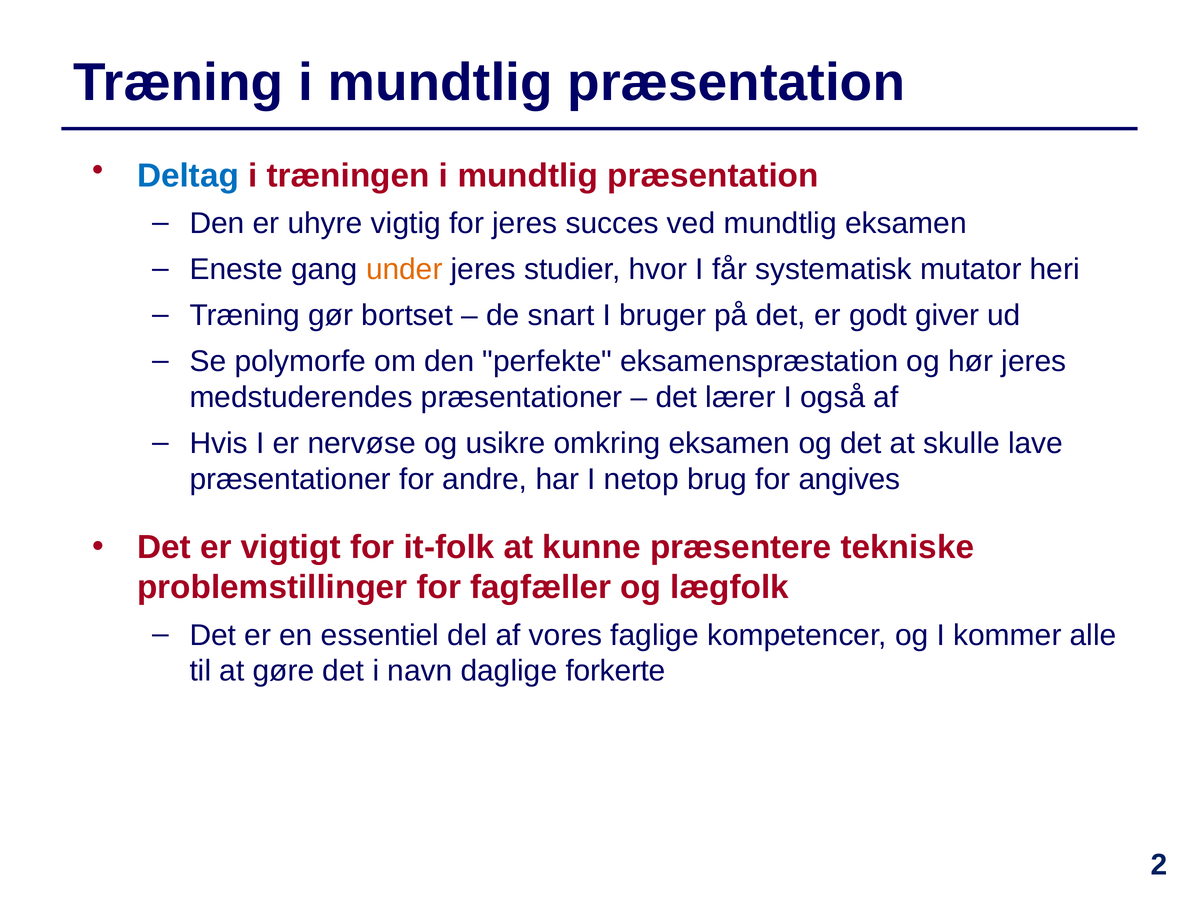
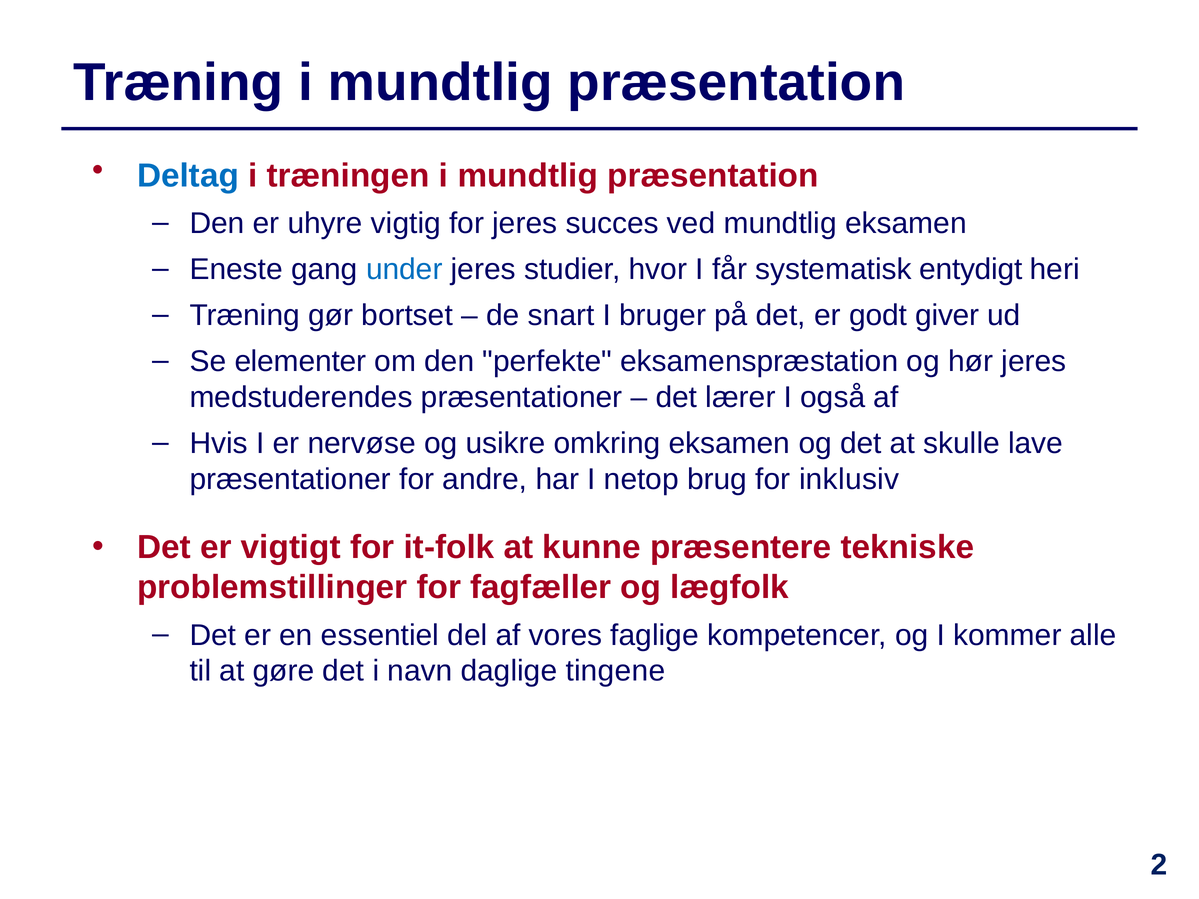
under colour: orange -> blue
mutator: mutator -> entydigt
polymorfe: polymorfe -> elementer
angives: angives -> inklusiv
forkerte: forkerte -> tingene
